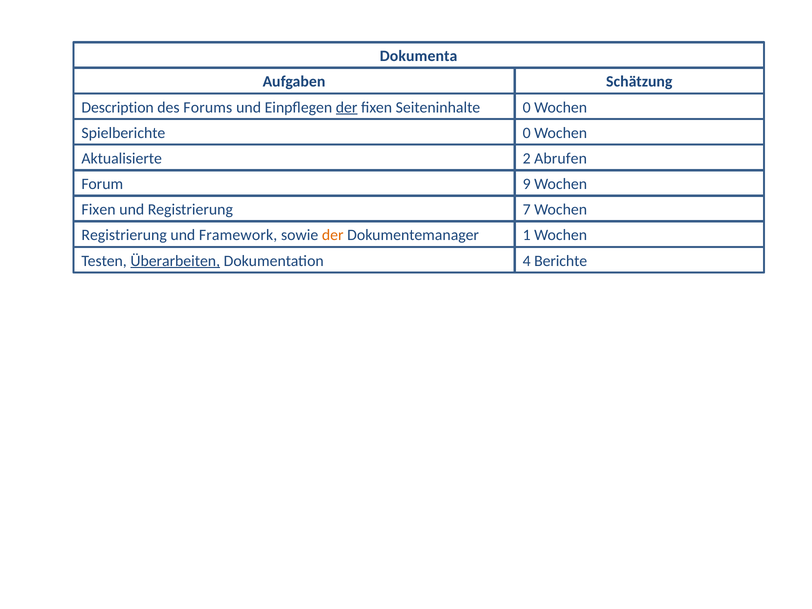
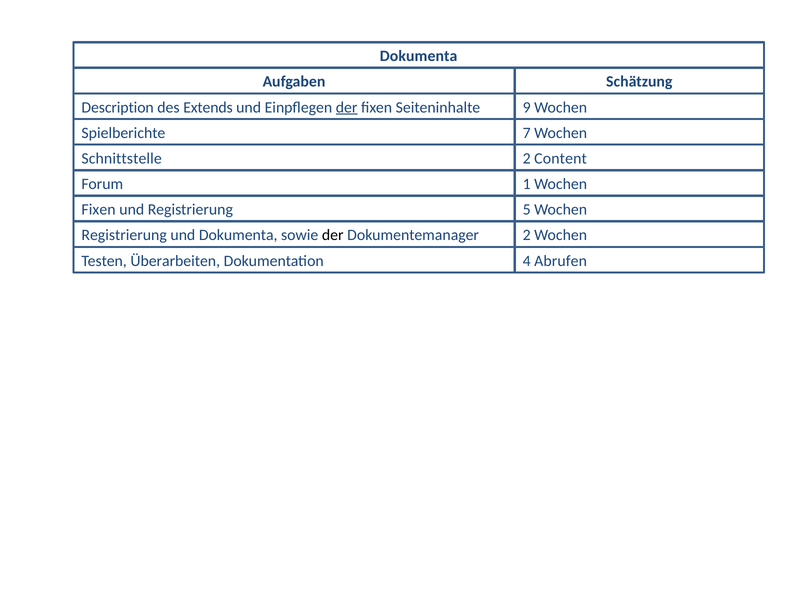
Forums: Forums -> Extends
Seiteninhalte 0: 0 -> 9
Spielberichte 0: 0 -> 7
Aktualisierte: Aktualisierte -> Schnittstelle
Abrufen: Abrufen -> Content
9: 9 -> 1
7: 7 -> 5
und Framework: Framework -> Dokumenta
der at (333, 235) colour: orange -> black
Dokumentemanager 1: 1 -> 2
Überarbeiten underline: present -> none
Berichte: Berichte -> Abrufen
